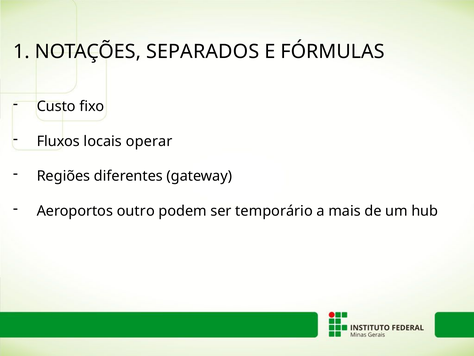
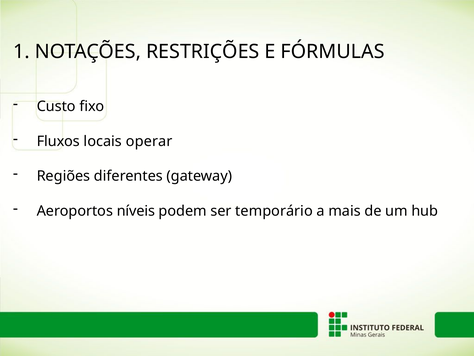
SEPARADOS: SEPARADOS -> RESTRIÇÕES
outro: outro -> níveis
